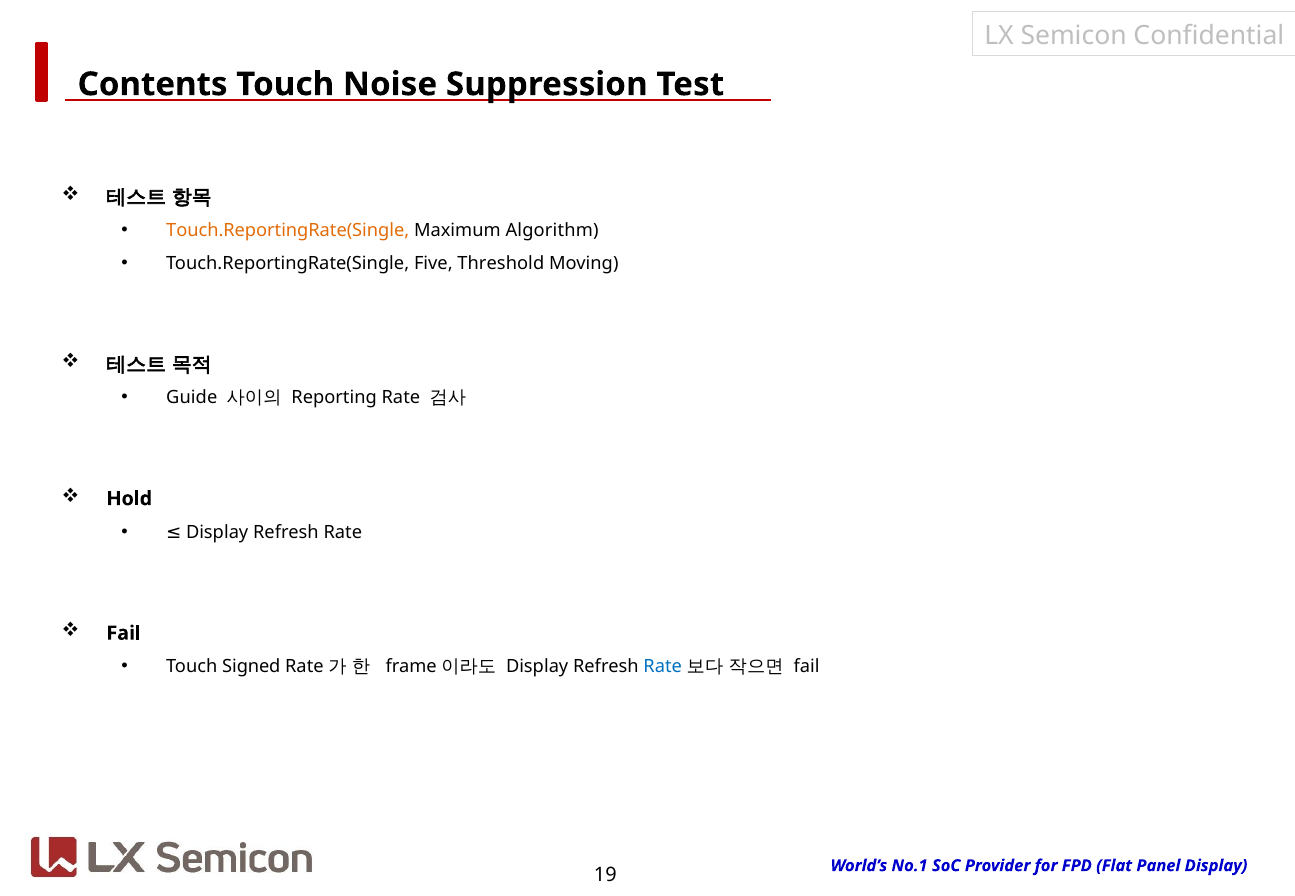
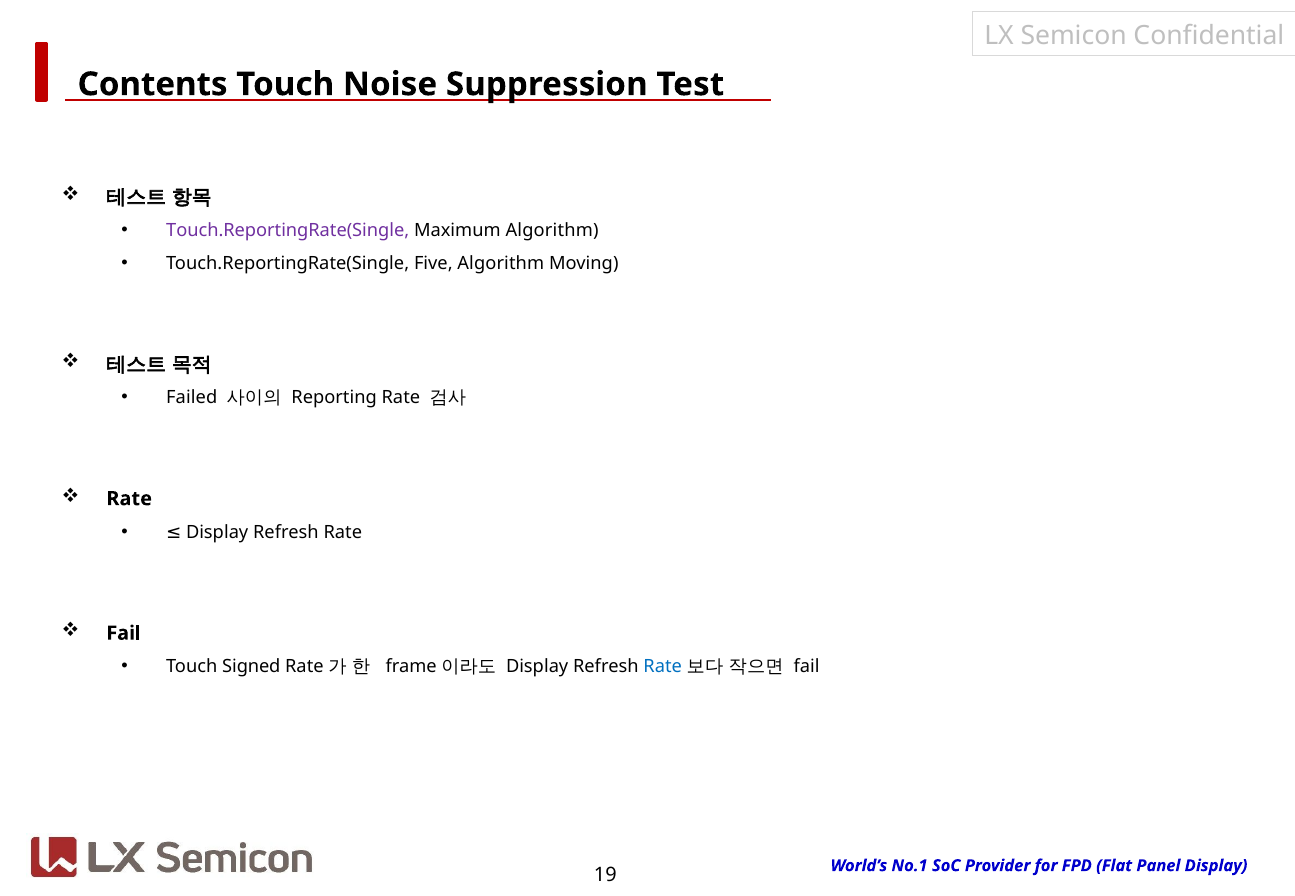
Touch.ReportingRate(Single at (288, 231) colour: orange -> purple
Five Threshold: Threshold -> Algorithm
Guide: Guide -> Failed
Hold at (129, 499): Hold -> Rate
